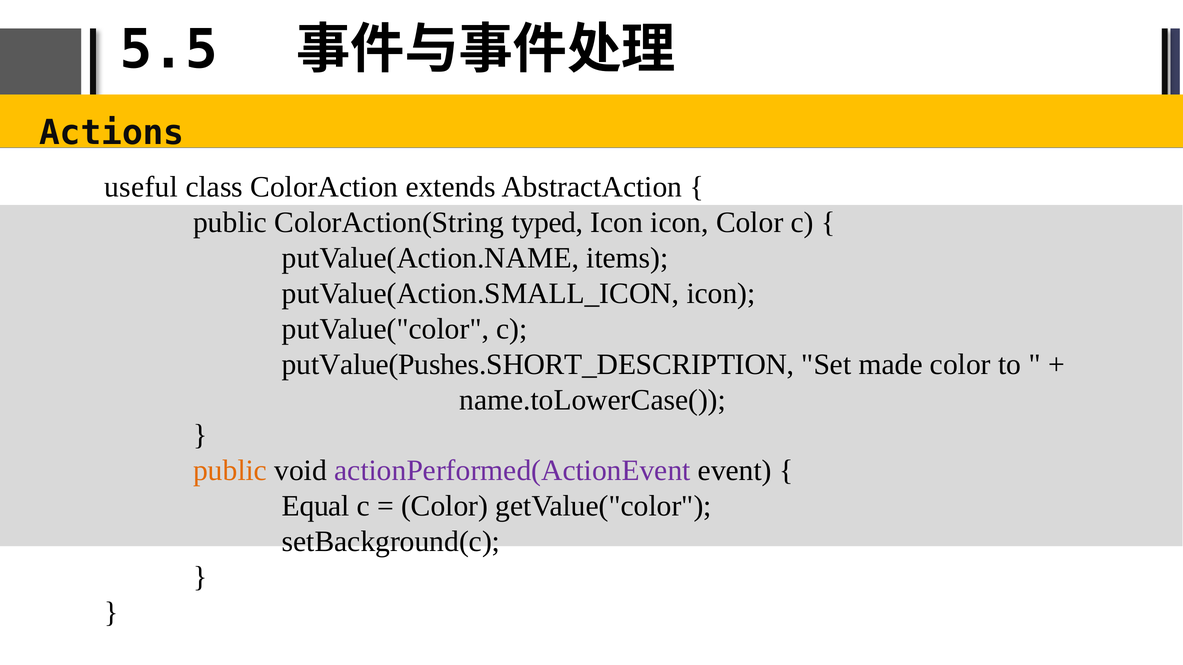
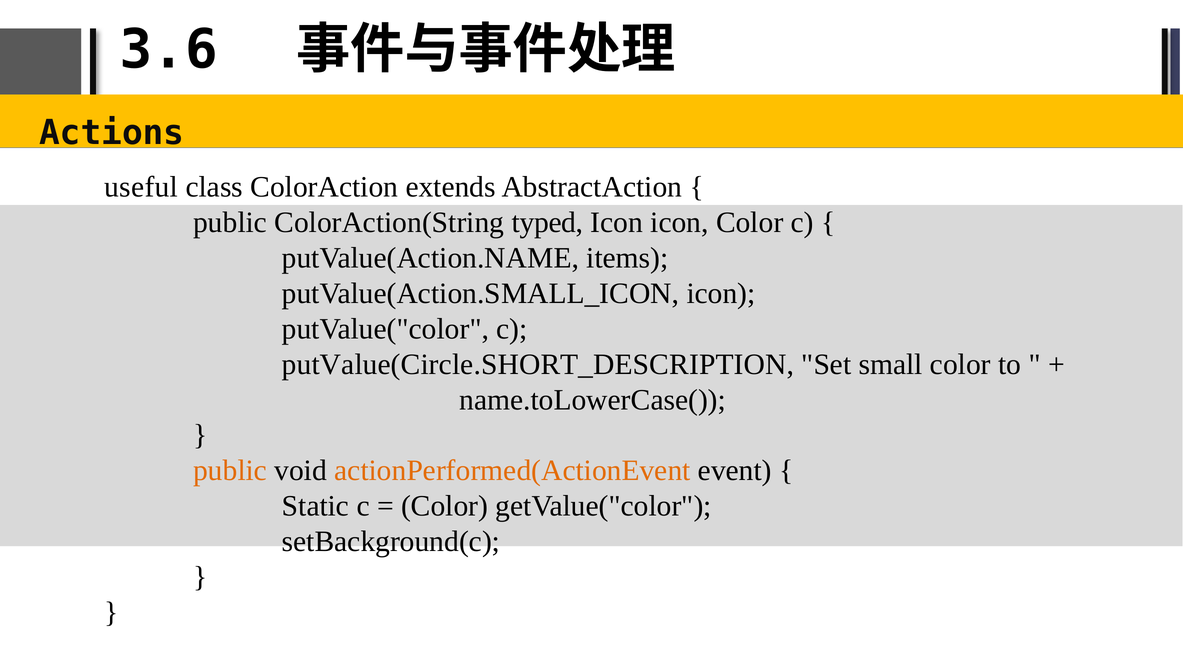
5.5: 5.5 -> 3.6
putValue(Pushes.SHORT_DESCRIPTION: putValue(Pushes.SHORT_DESCRIPTION -> putValue(Circle.SHORT_DESCRIPTION
made: made -> small
actionPerformed(ActionEvent colour: purple -> orange
Equal: Equal -> Static
